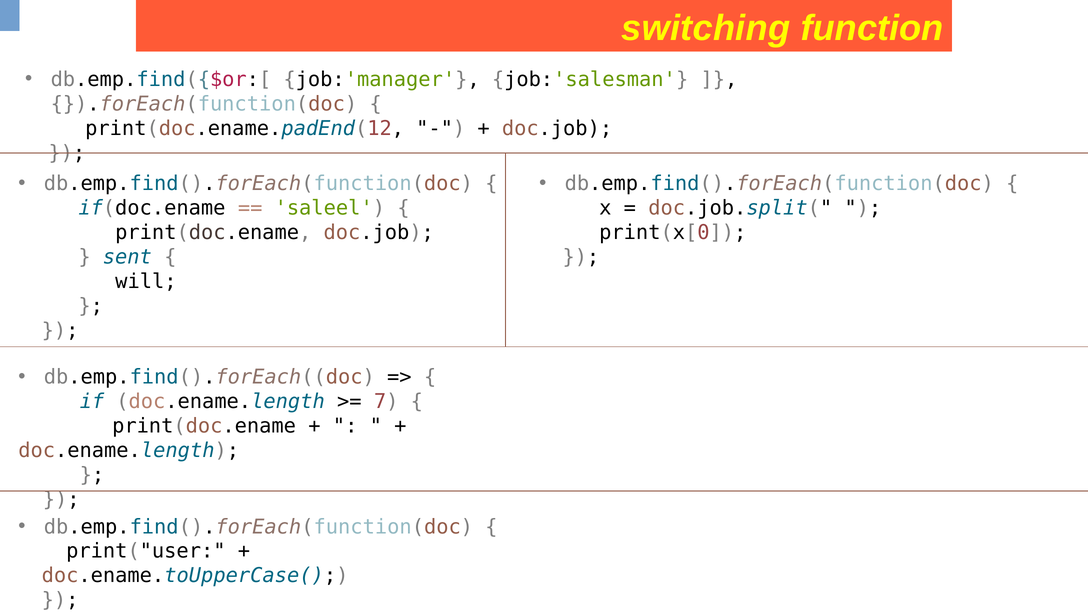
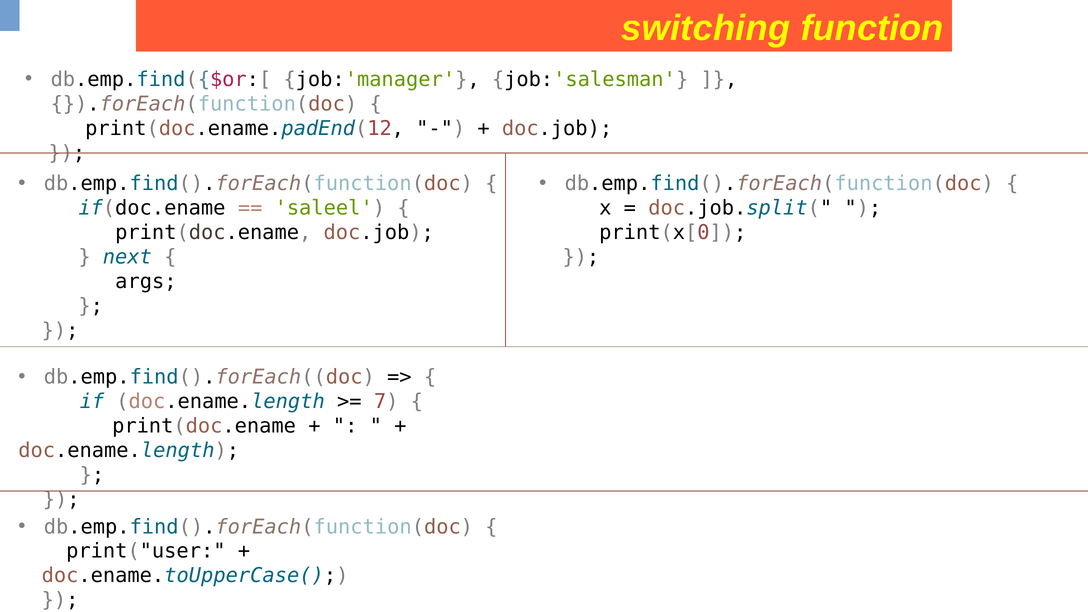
sent: sent -> next
will: will -> args
